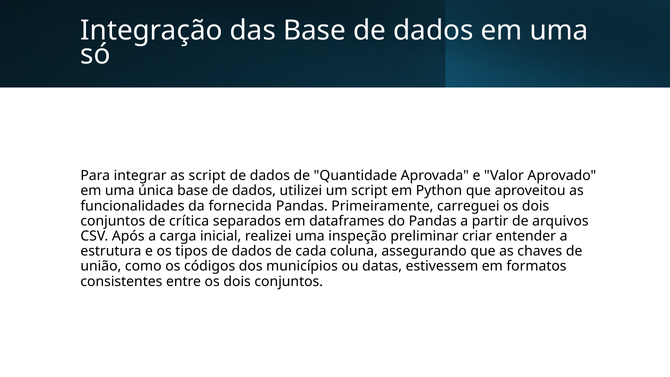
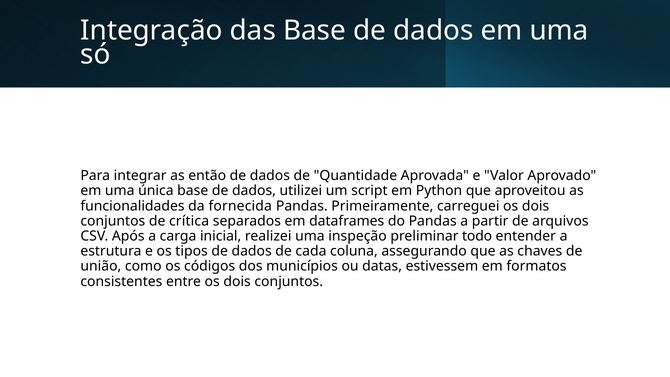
as script: script -> então
criar: criar -> todo
